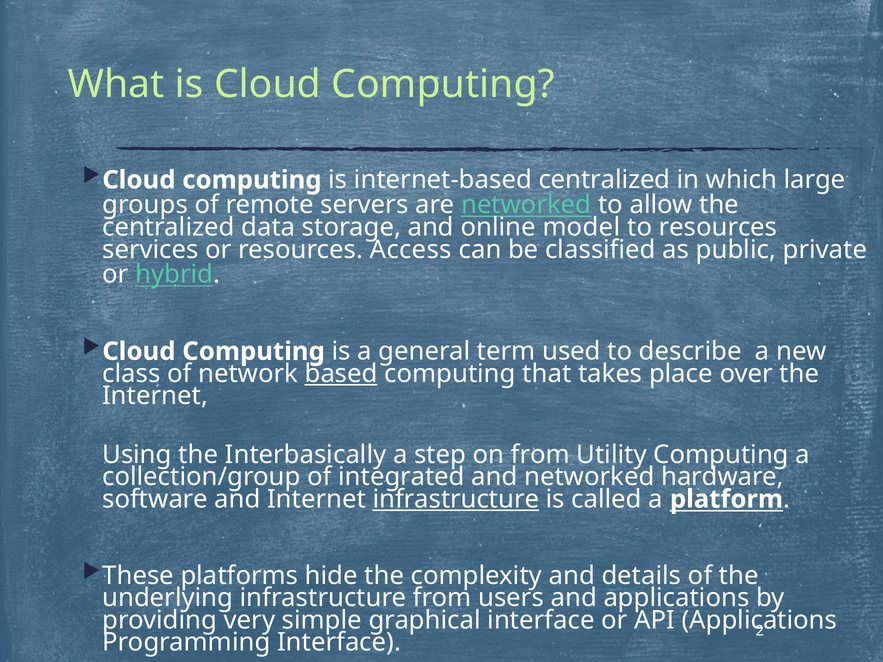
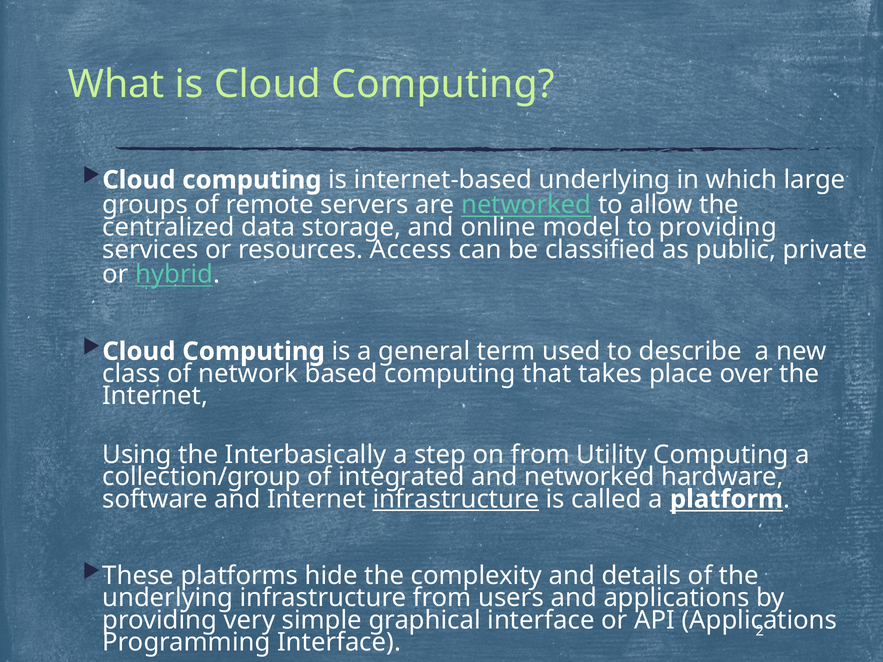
internet-based centralized: centralized -> underlying
to resources: resources -> providing
based underline: present -> none
